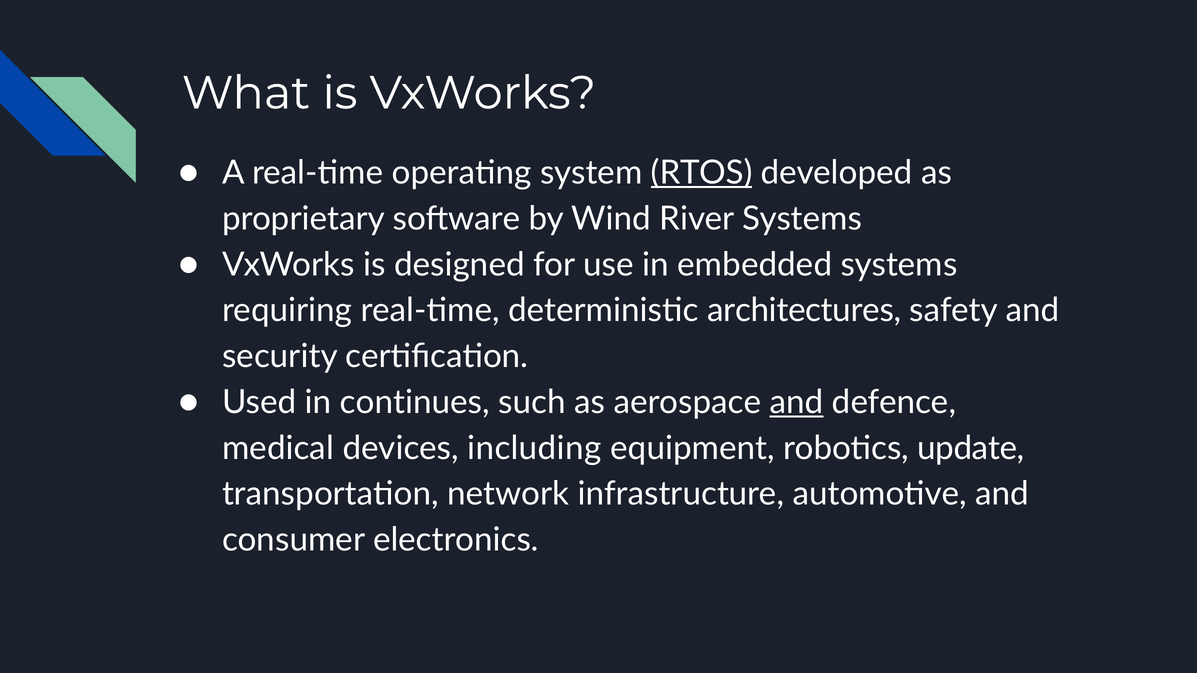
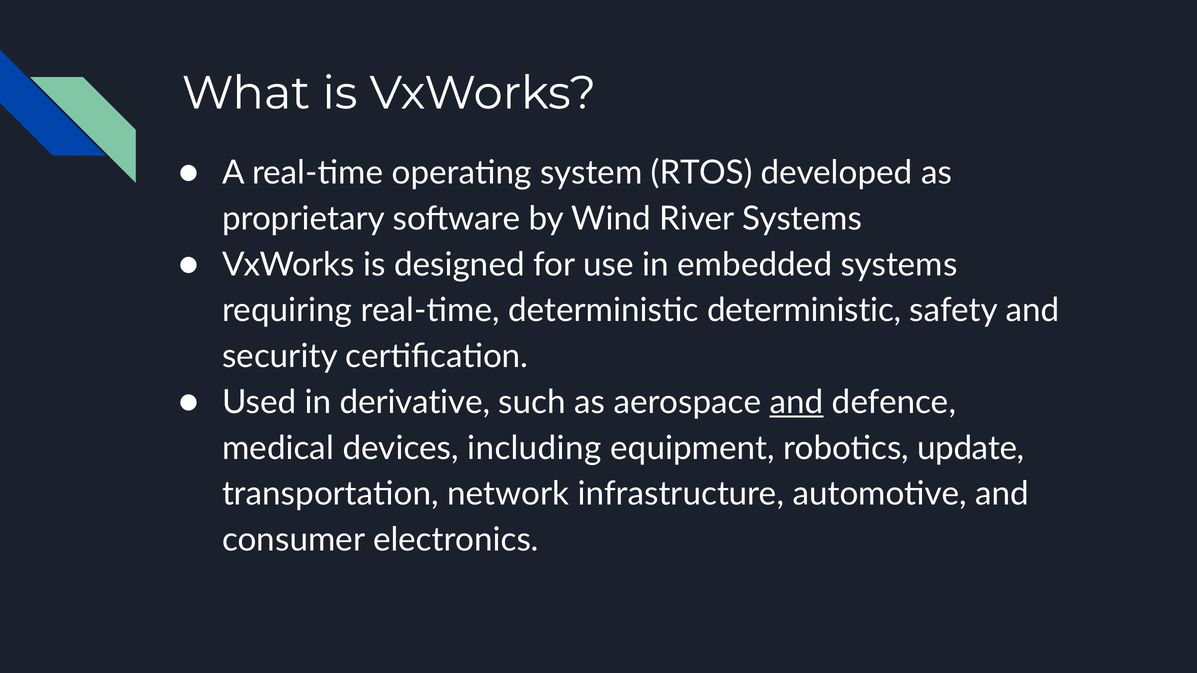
RTOS underline: present -> none
deterministic architectures: architectures -> deterministic
continues: continues -> derivative
